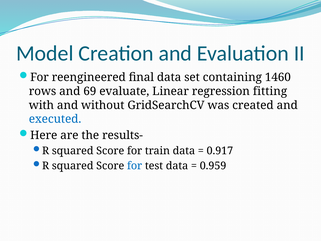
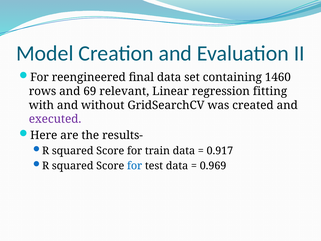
evaluate: evaluate -> relevant
executed colour: blue -> purple
0.959: 0.959 -> 0.969
